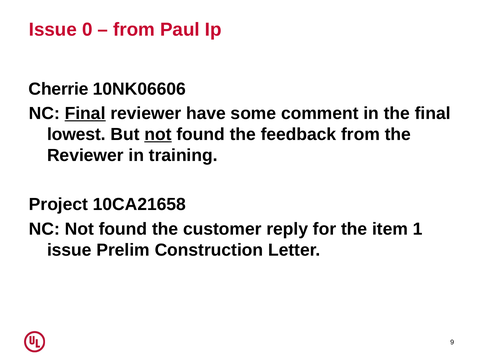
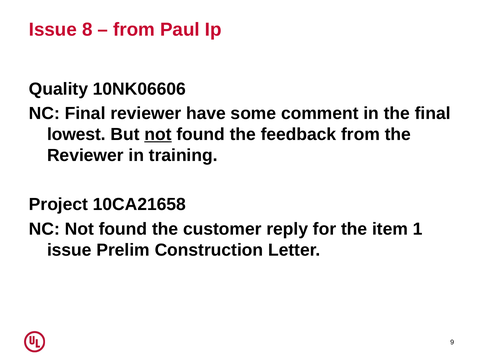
0: 0 -> 8
Cherrie: Cherrie -> Quality
Final at (85, 113) underline: present -> none
